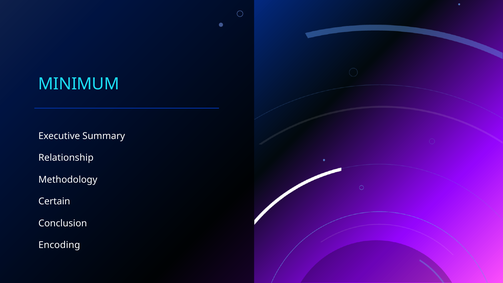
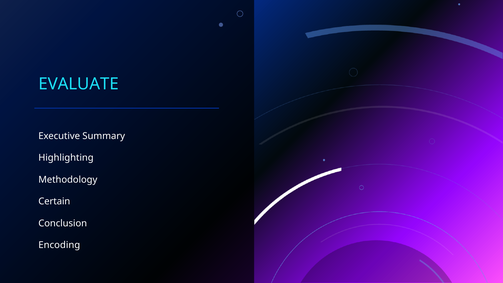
MINIMUM: MINIMUM -> EVALUATE
Relationship: Relationship -> Highlighting
